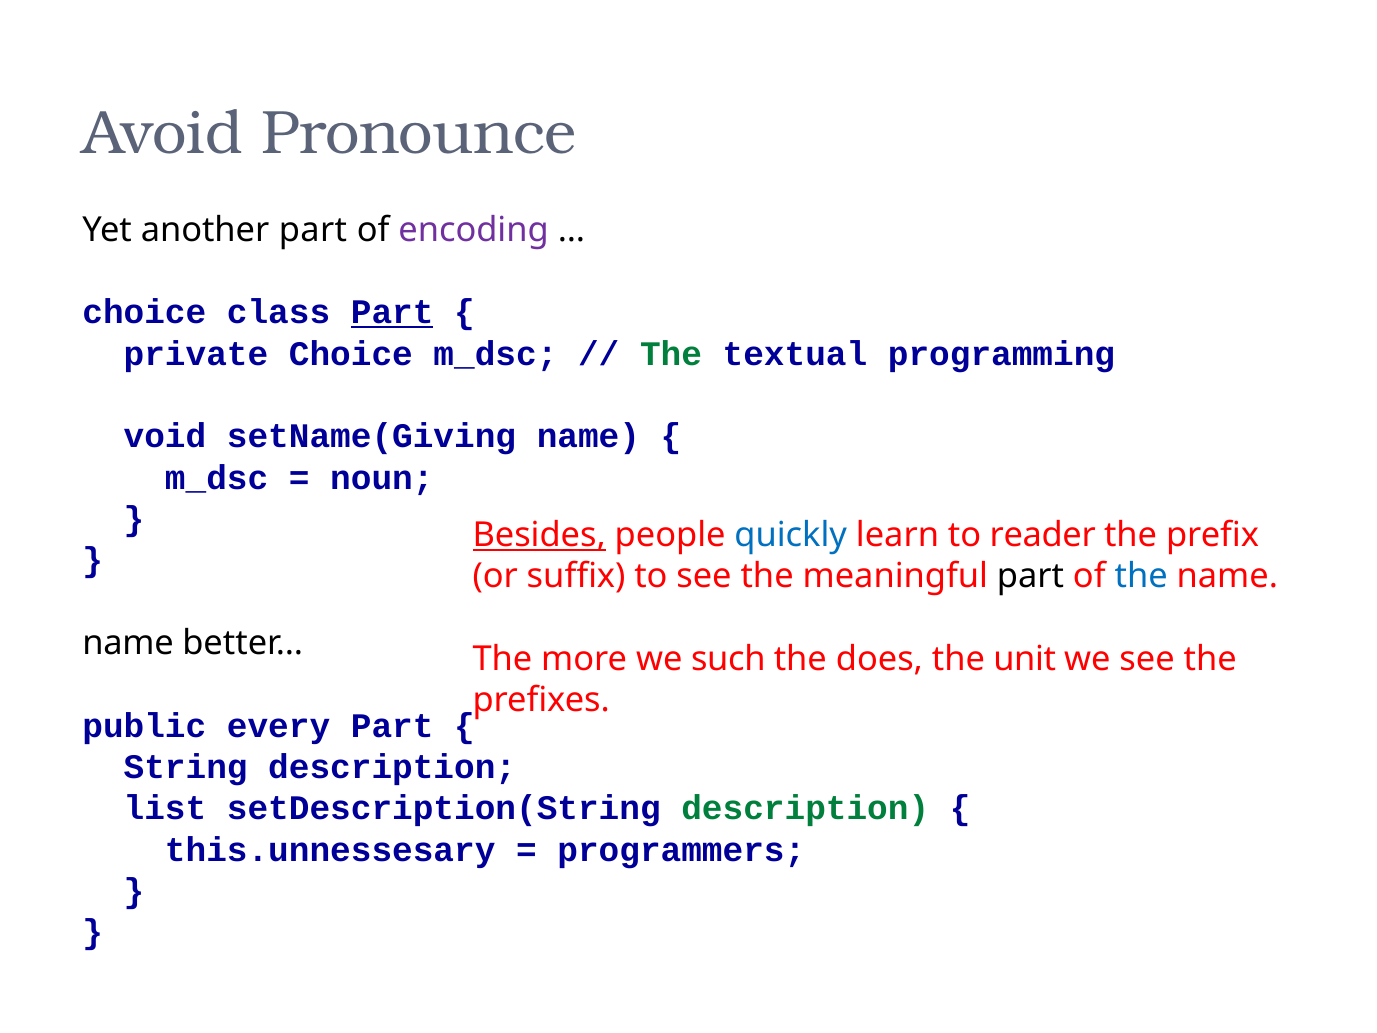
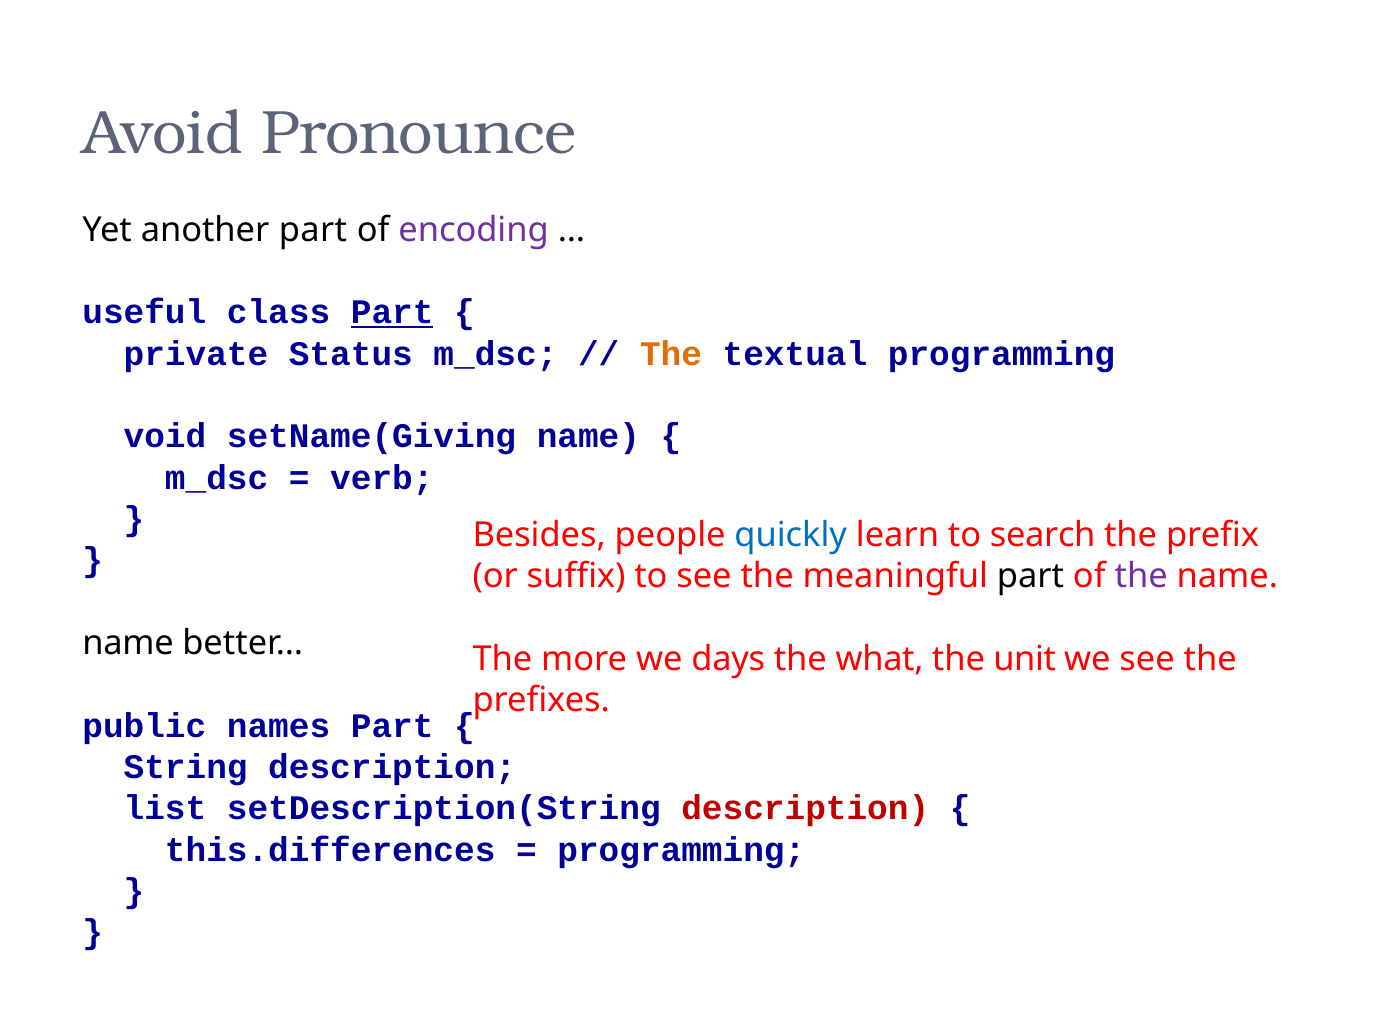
choice at (144, 313): choice -> useful
private Choice: Choice -> Status
The at (671, 354) colour: green -> orange
noun: noun -> verb
Besides underline: present -> none
reader: reader -> search
the at (1141, 576) colour: blue -> purple
such: such -> days
does: does -> what
every: every -> names
description at (805, 808) colour: green -> red
this.unnessesary: this.unnessesary -> this.differences
programmers at (681, 850): programmers -> programming
